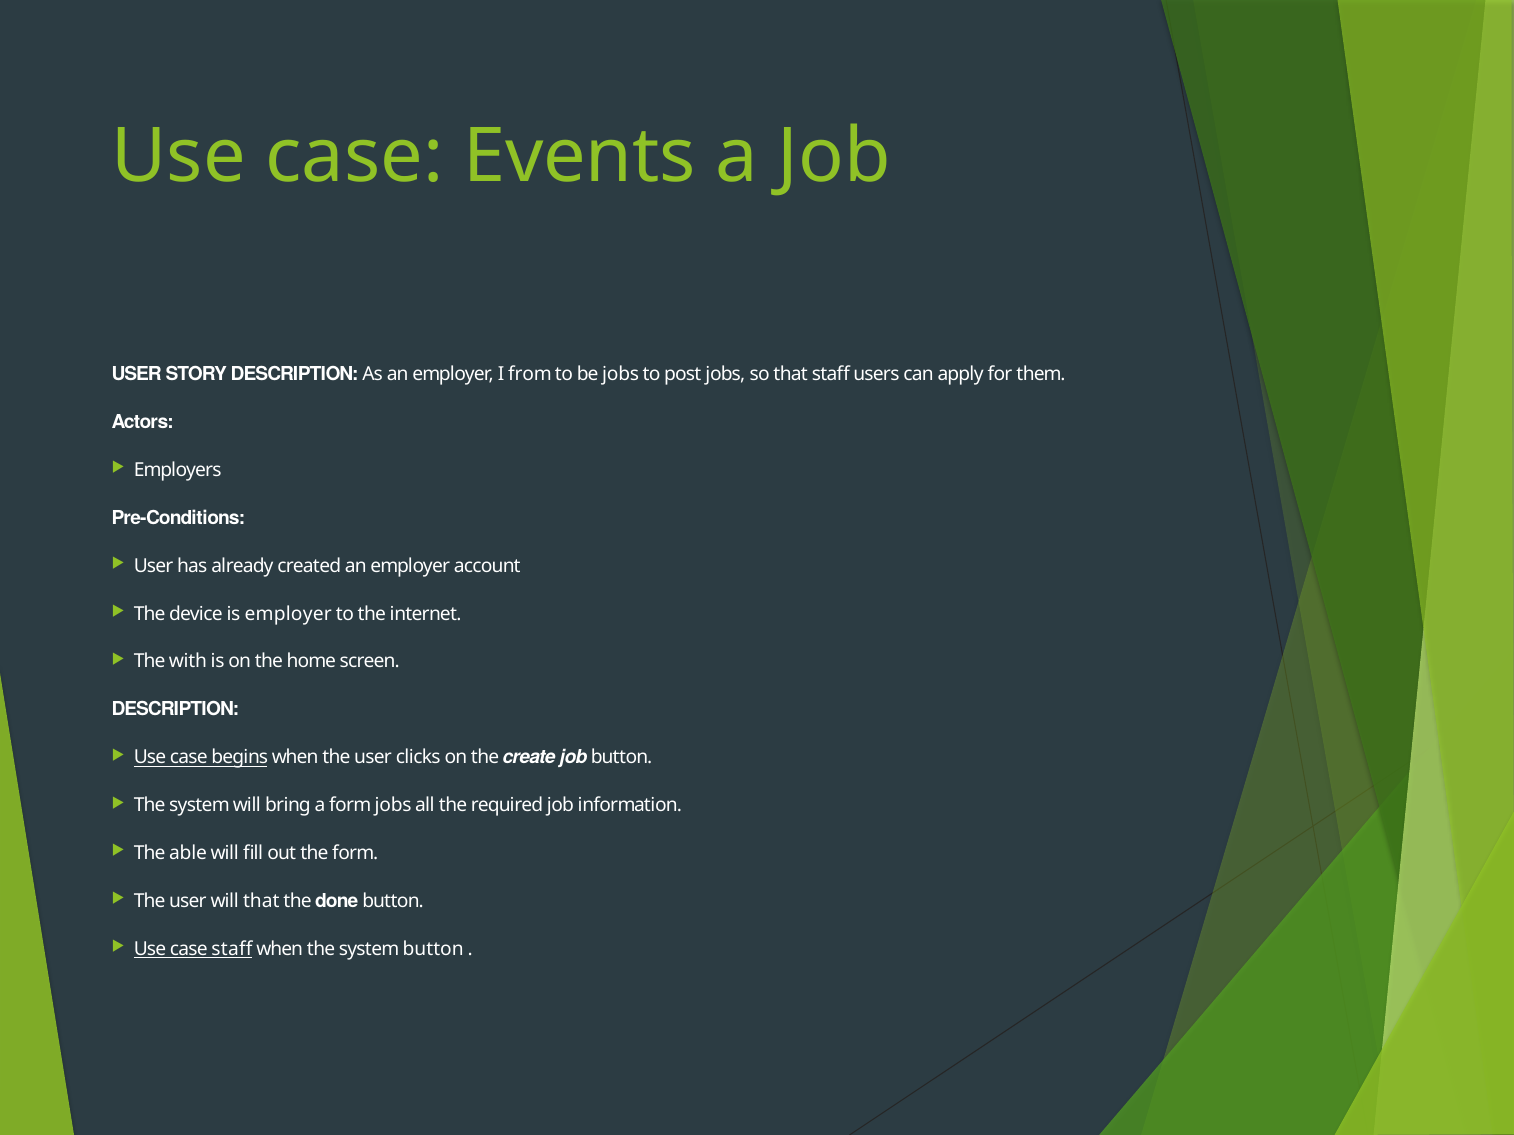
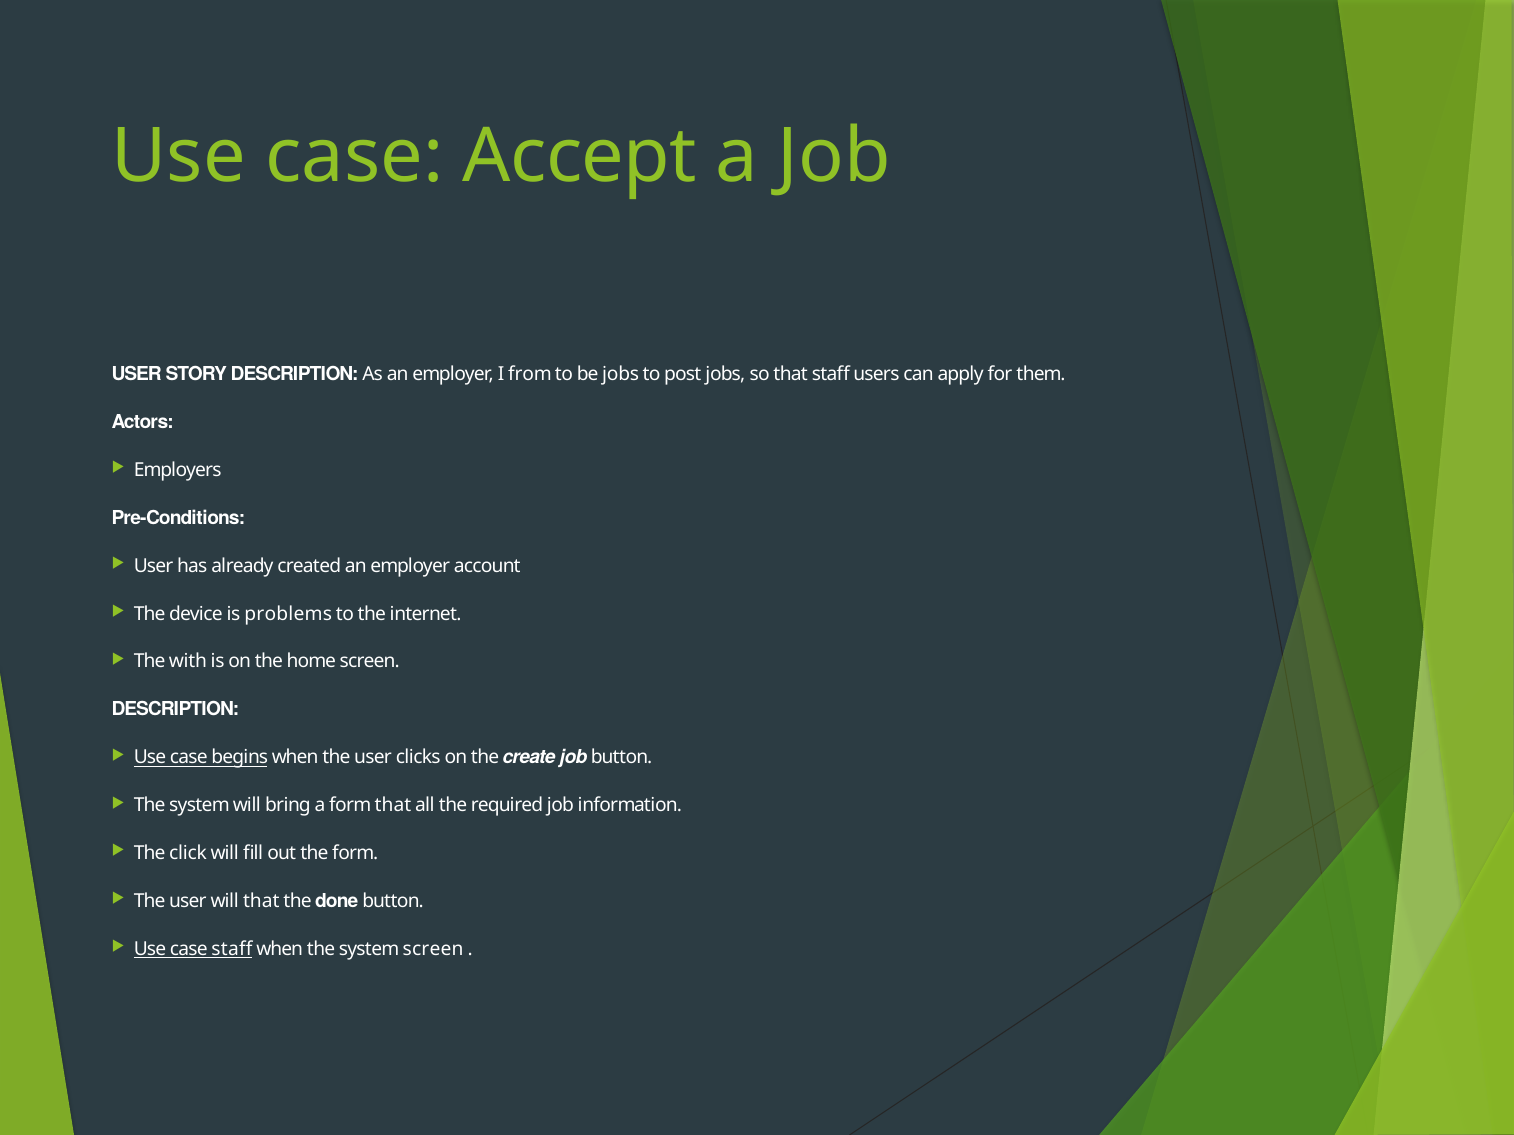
Events: Events -> Accept
is employer: employer -> problems
form jobs: jobs -> that
able: able -> click
system button: button -> screen
